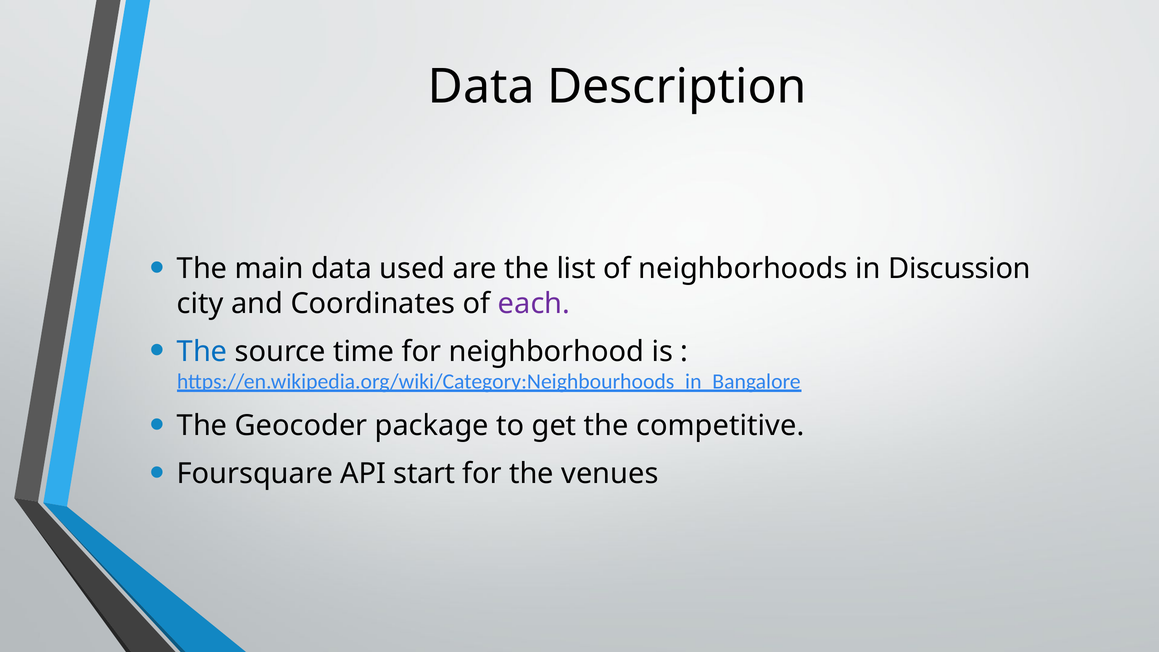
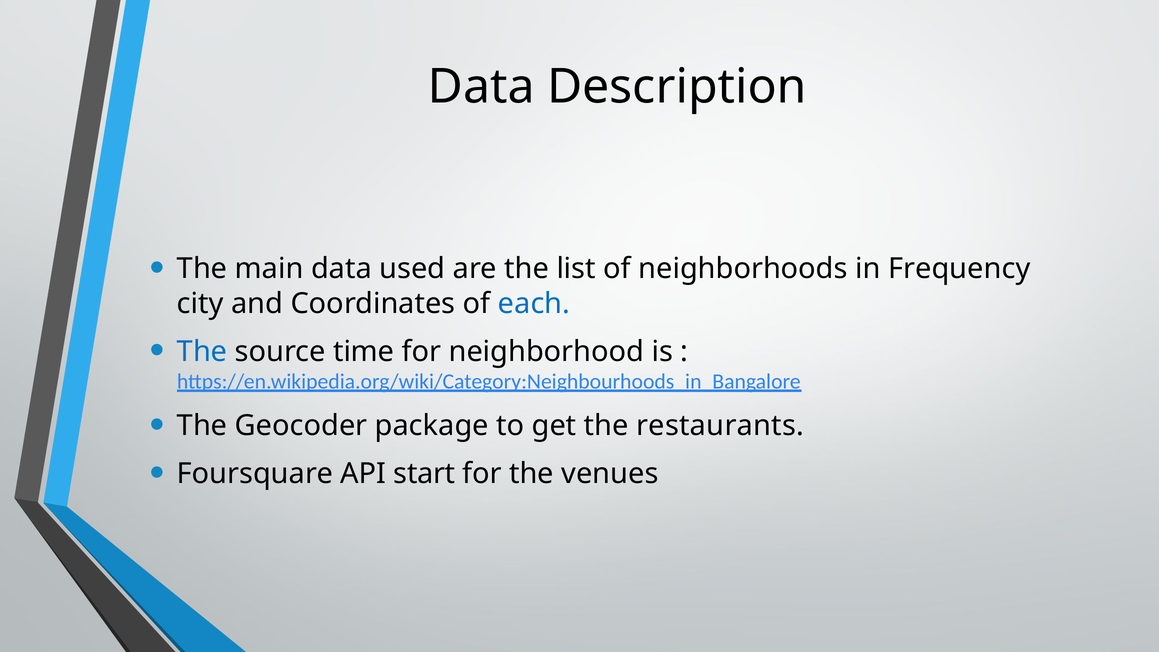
Discussion: Discussion -> Frequency
each colour: purple -> blue
competitive: competitive -> restaurants
